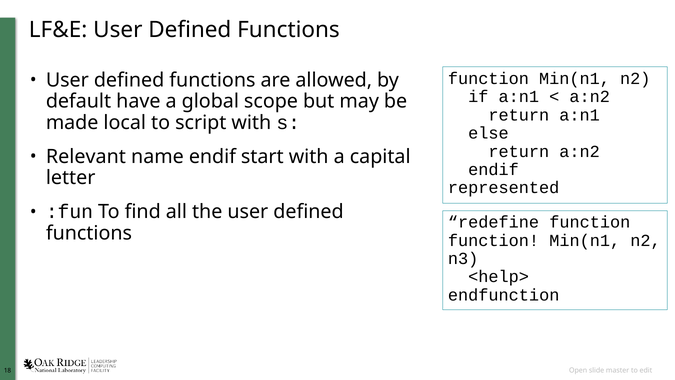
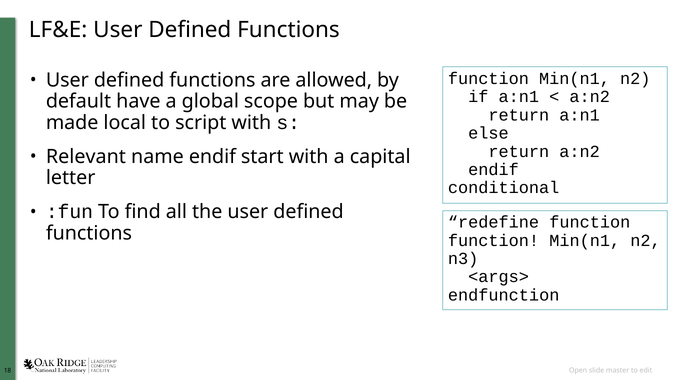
represented: represented -> conditional
<help>: <help> -> <args>
